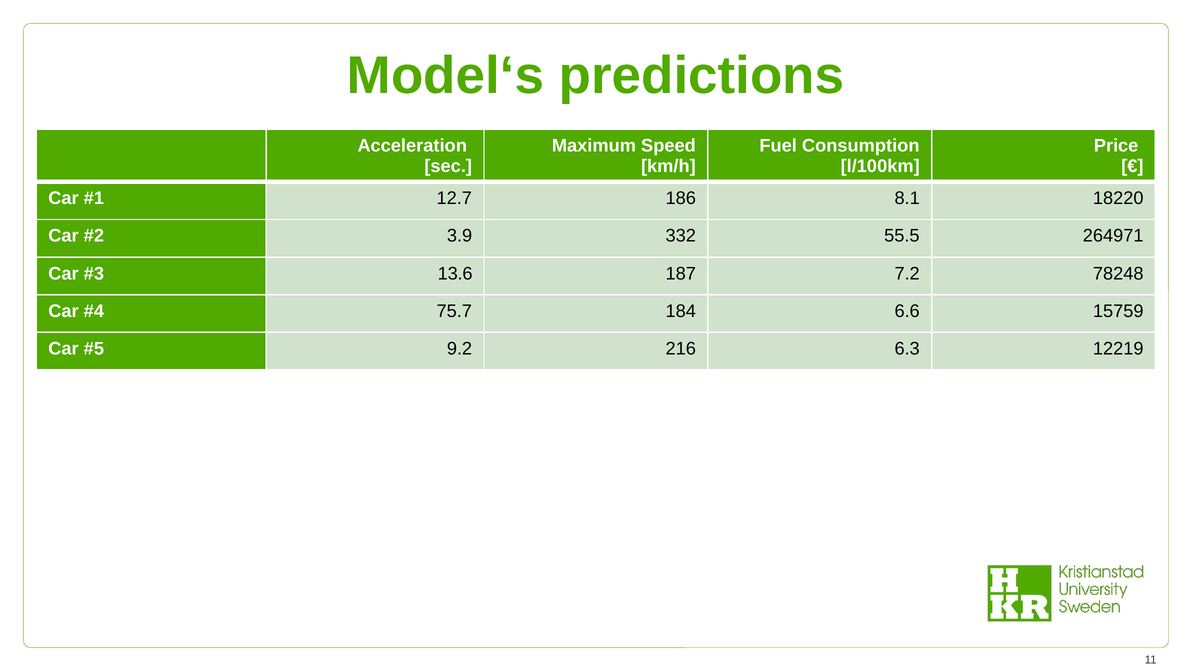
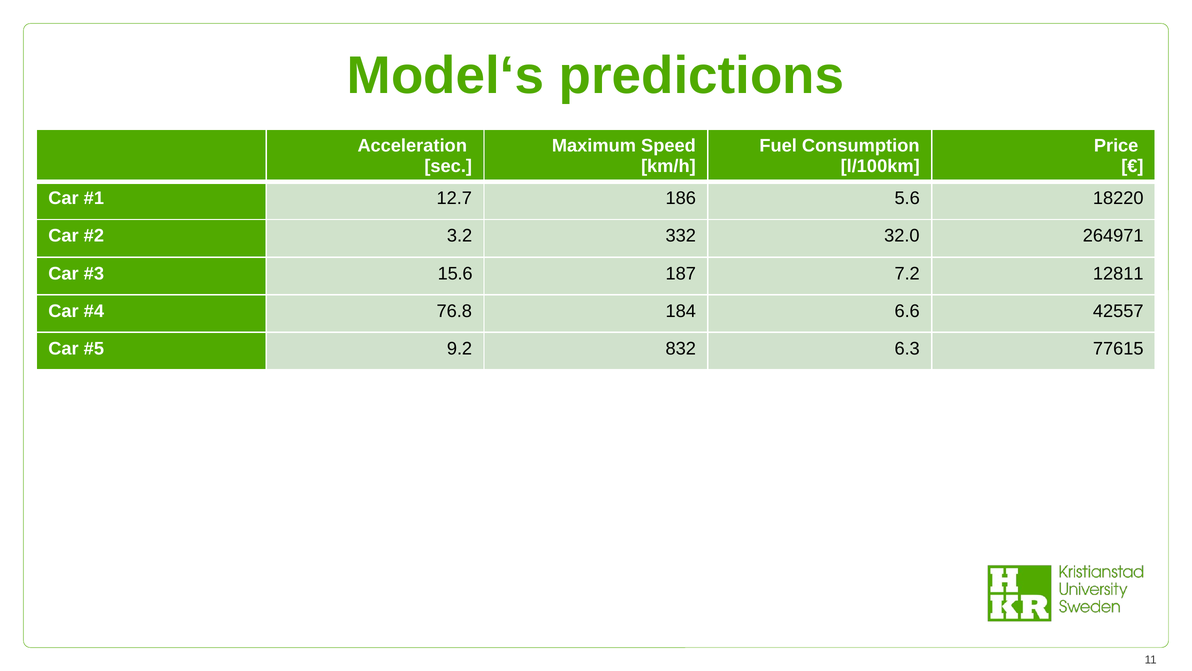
8.1: 8.1 -> 5.6
3.9: 3.9 -> 3.2
55.5: 55.5 -> 32.0
13.6: 13.6 -> 15.6
78248: 78248 -> 12811
75.7: 75.7 -> 76.8
15759: 15759 -> 42557
216: 216 -> 832
12219: 12219 -> 77615
